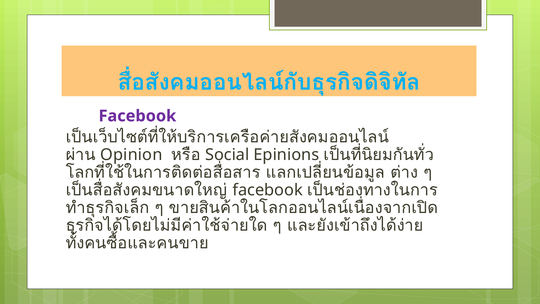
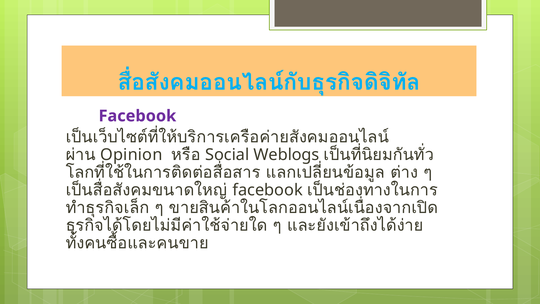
Epinions: Epinions -> Weblogs
